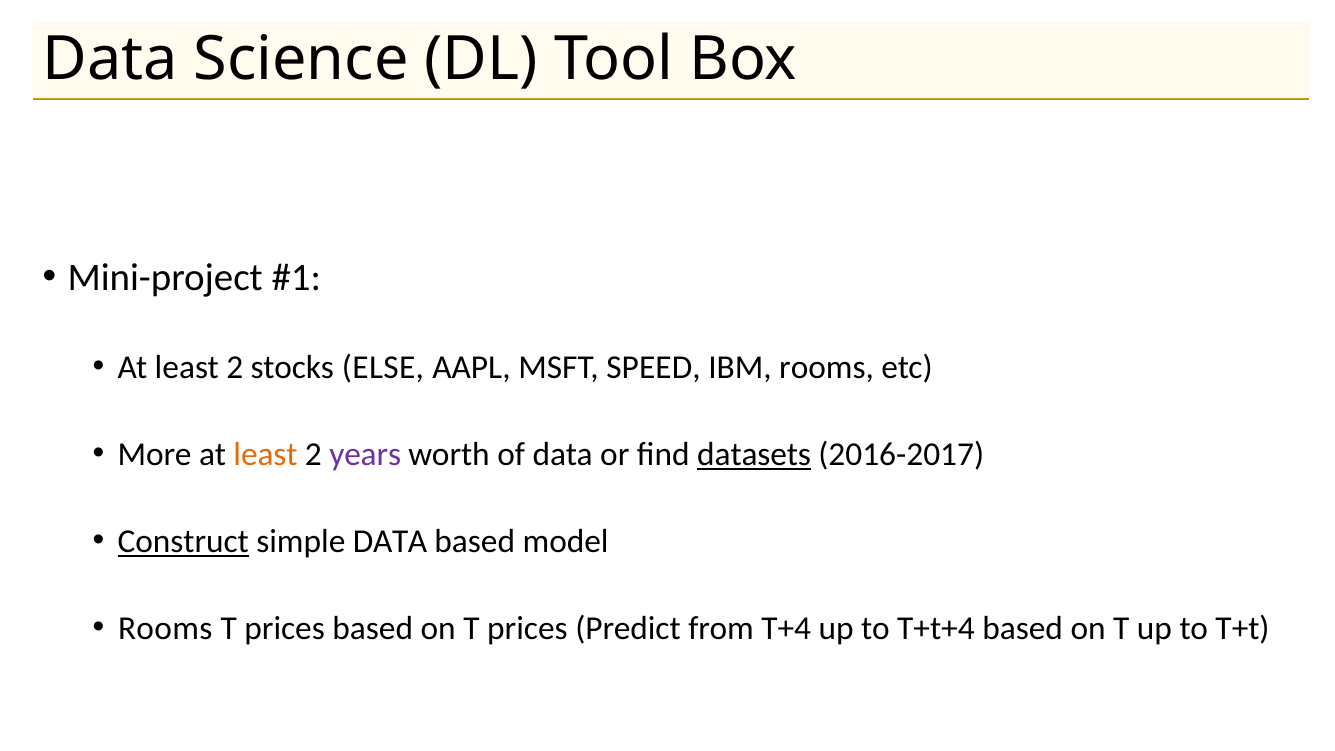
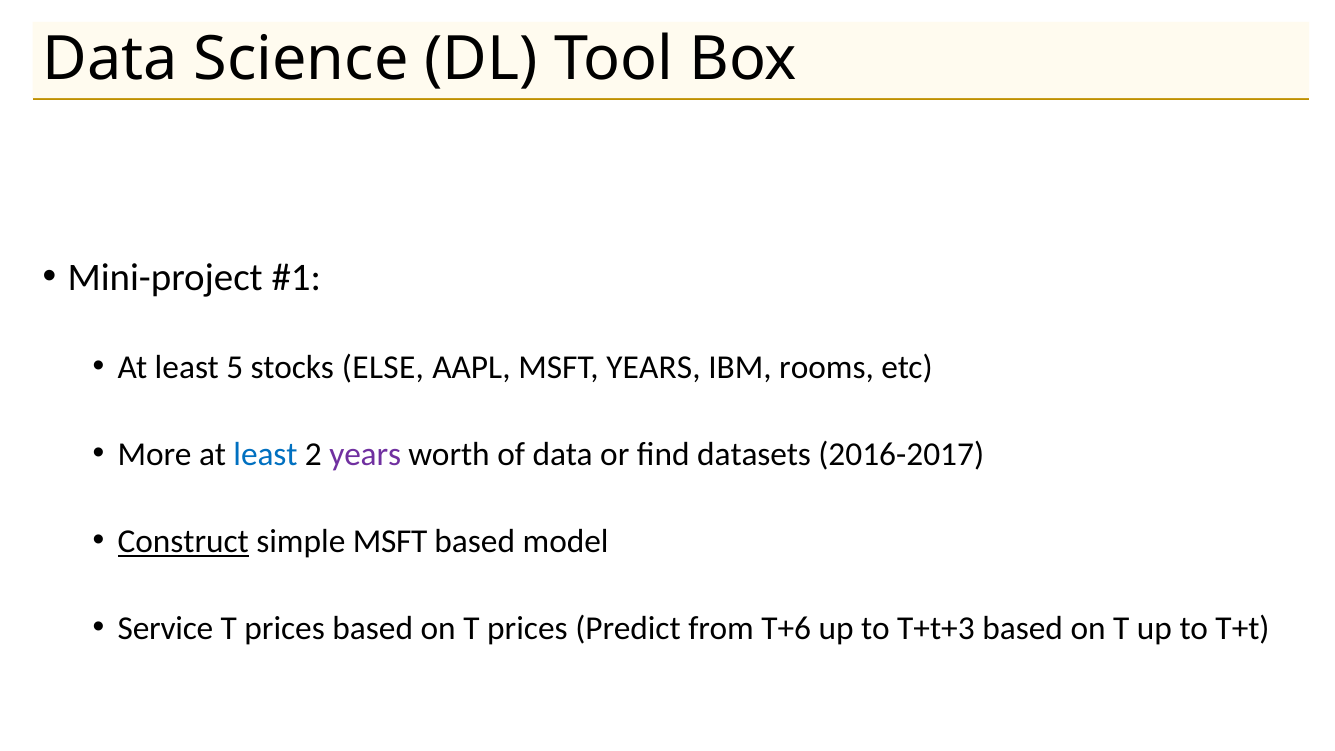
2 at (235, 368): 2 -> 5
MSFT SPEED: SPEED -> YEARS
least at (265, 455) colour: orange -> blue
datasets underline: present -> none
simple DATA: DATA -> MSFT
Rooms at (165, 629): Rooms -> Service
T+4: T+4 -> T+6
T+t+4: T+t+4 -> T+t+3
